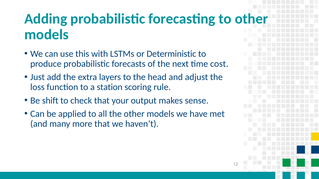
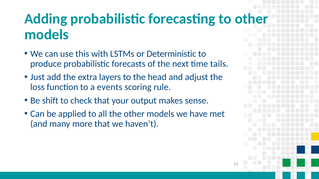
cost: cost -> tails
station: station -> events
